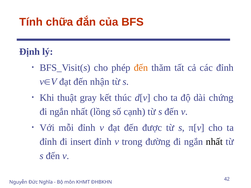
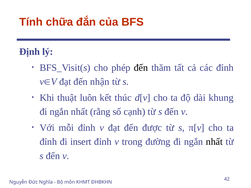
đến at (141, 68) colour: orange -> black
gray: gray -> luôn
chứng: chứng -> khung
lồng: lồng -> rằng
